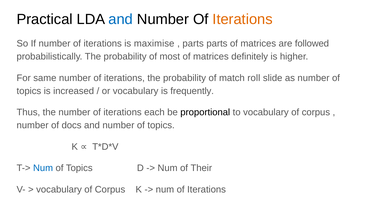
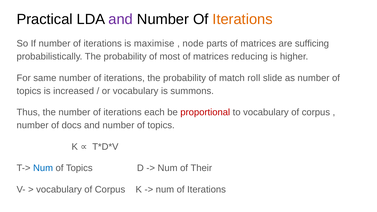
and at (121, 19) colour: blue -> purple
parts at (193, 44): parts -> node
followed: followed -> sufficing
definitely: definitely -> reducing
frequently: frequently -> summons
proportional colour: black -> red
